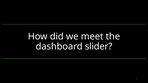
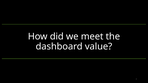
slider: slider -> value
